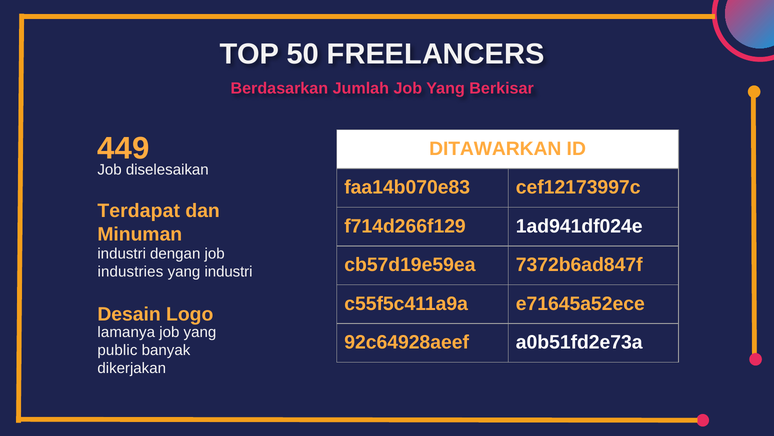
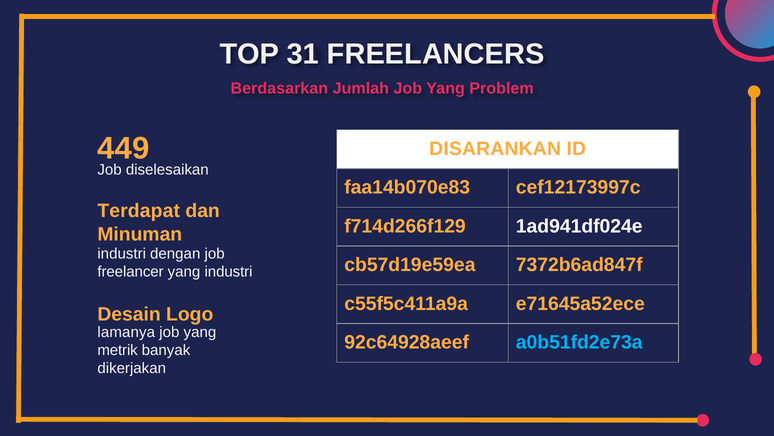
50: 50 -> 31
Berkisar: Berkisar -> Problem
DITAWARKAN: DITAWARKAN -> DISARANKAN
industries: industries -> freelancer
a0b51fd2e73a colour: white -> light blue
public: public -> metrik
